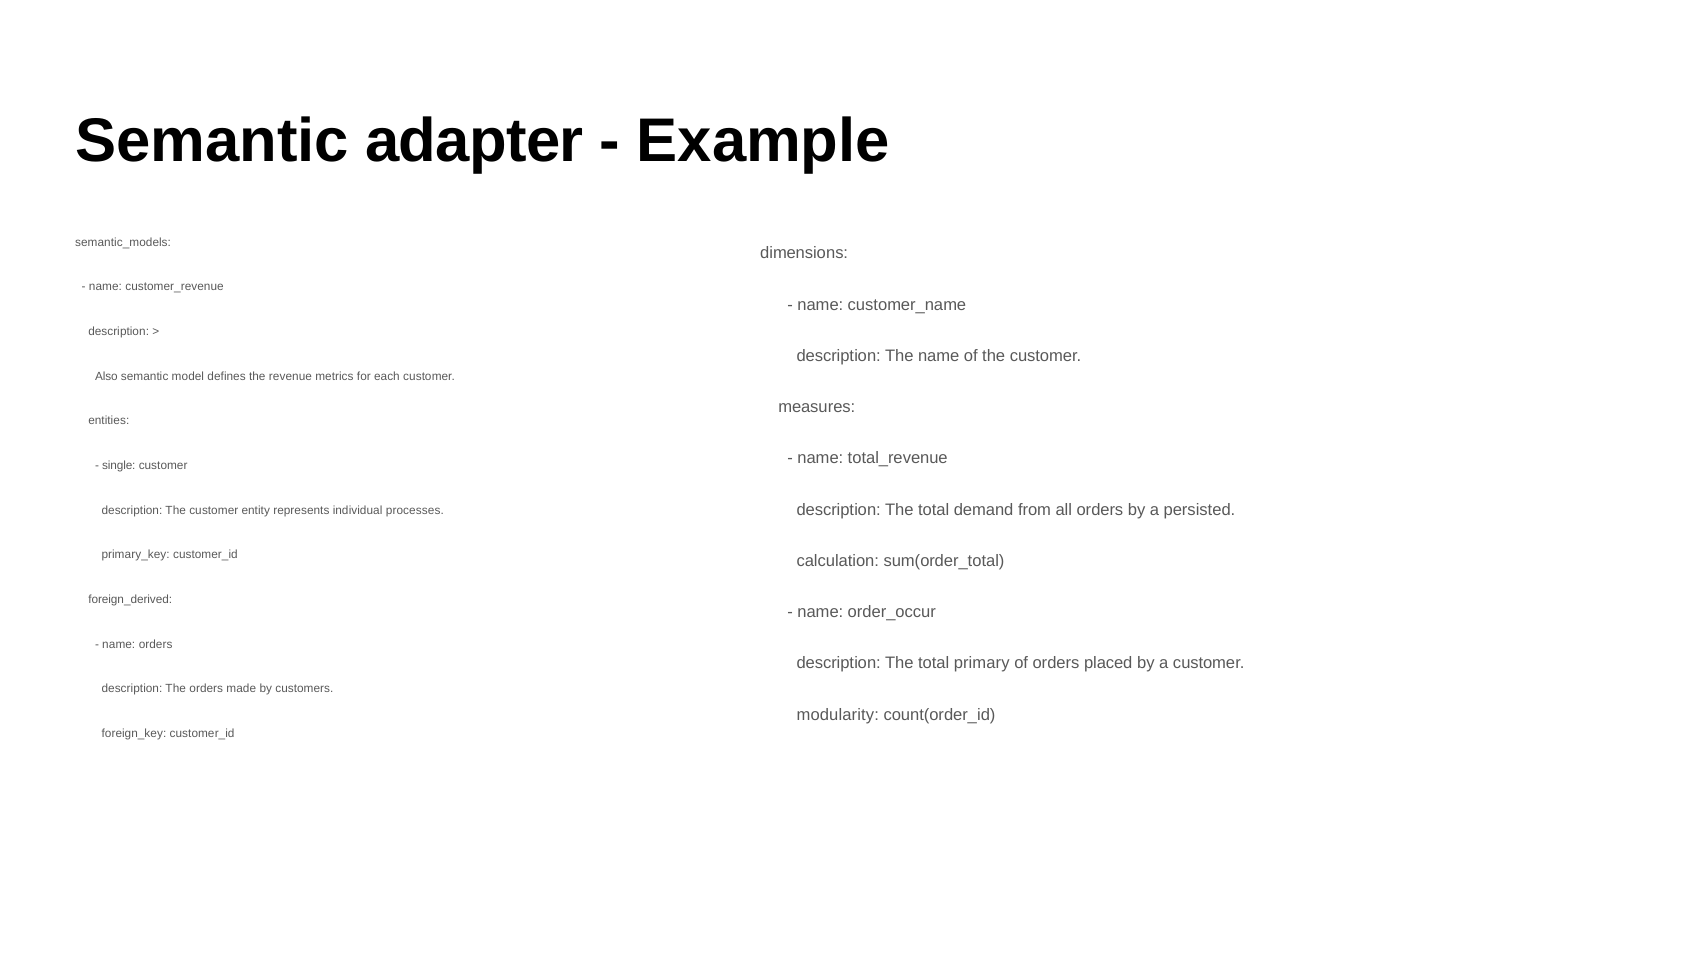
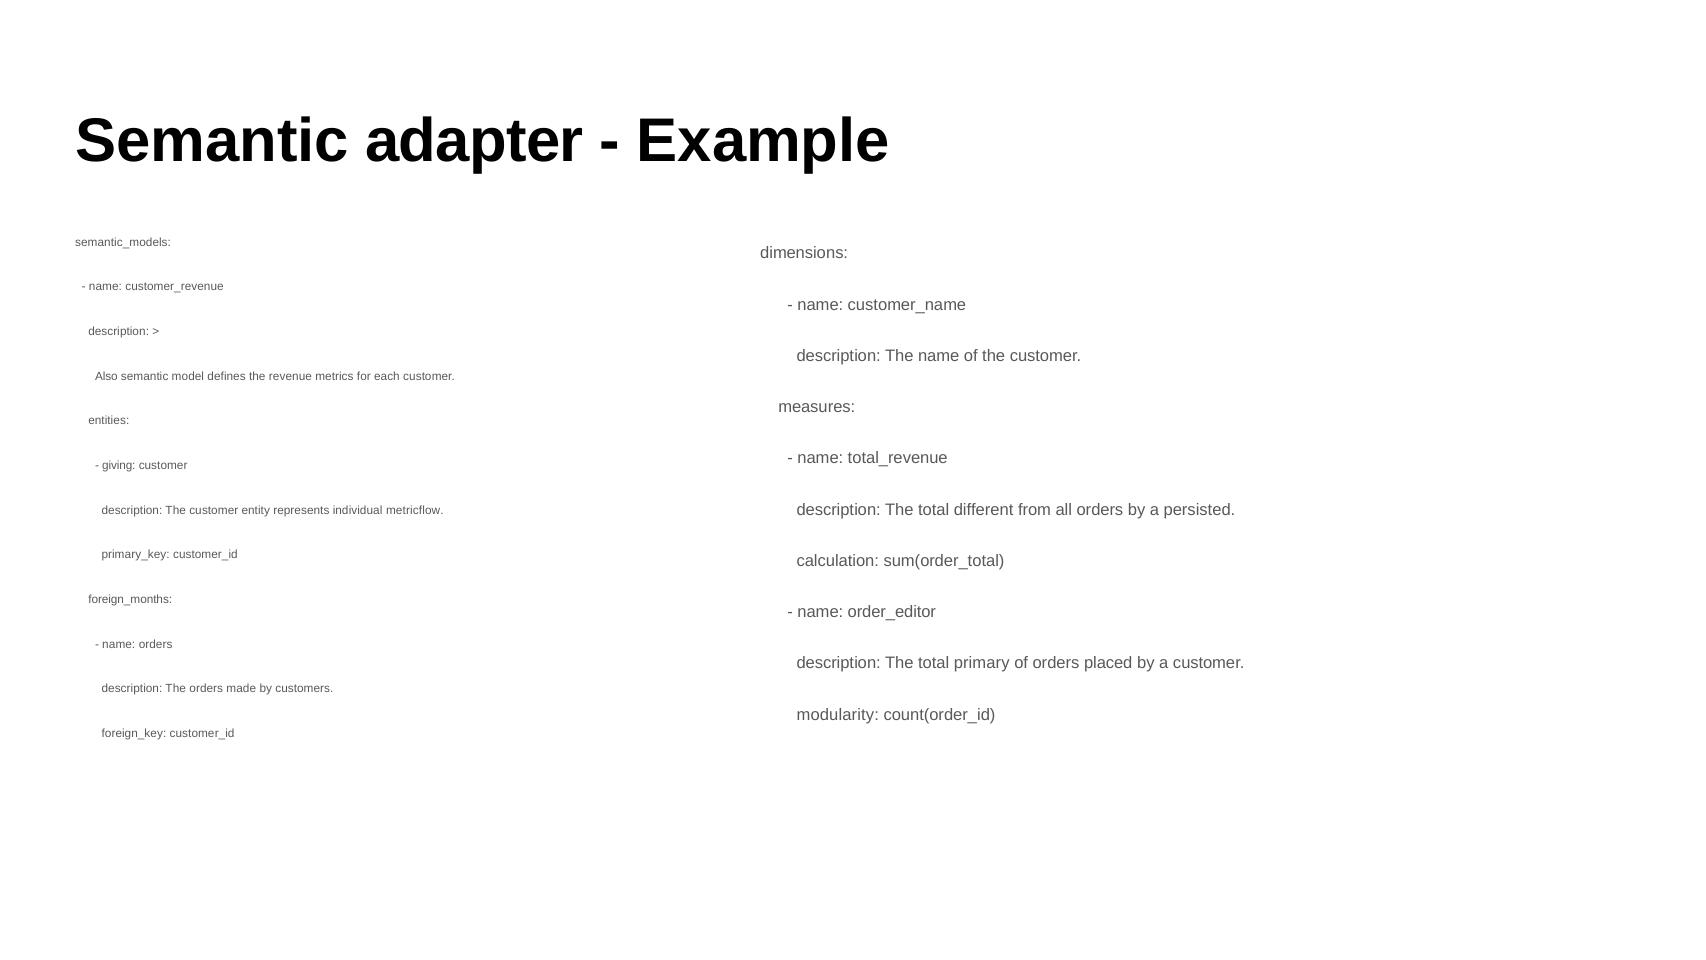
single: single -> giving
demand: demand -> different
processes: processes -> metricflow
foreign_derived: foreign_derived -> foreign_months
order_occur: order_occur -> order_editor
